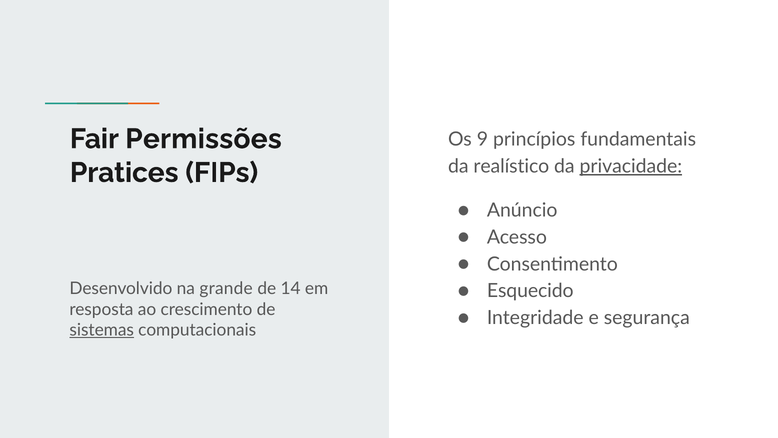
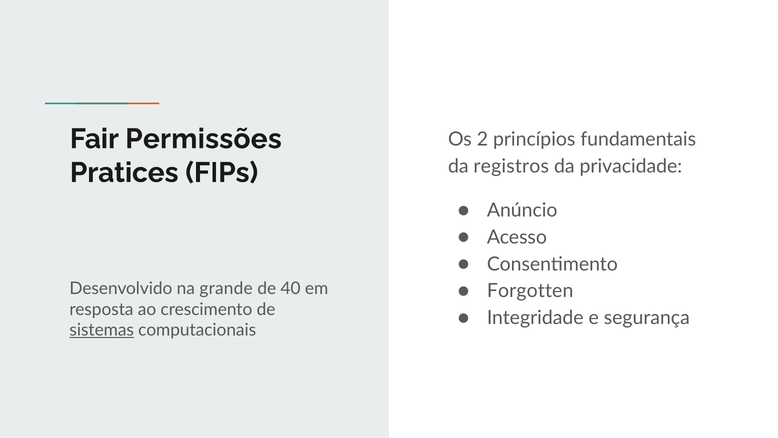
9: 9 -> 2
realístico: realístico -> registros
privacidade underline: present -> none
14: 14 -> 40
Esquecido: Esquecido -> Forgotten
